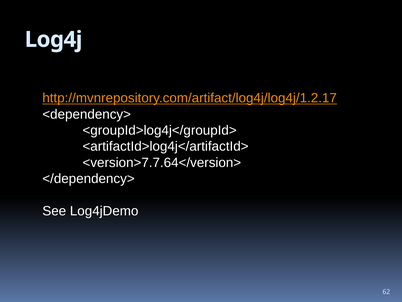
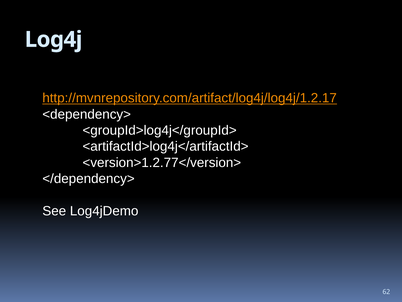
<version>7.7.64</version>: <version>7.7.64</version> -> <version>1.2.77</version>
